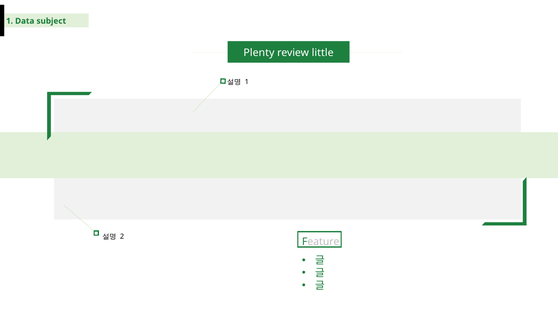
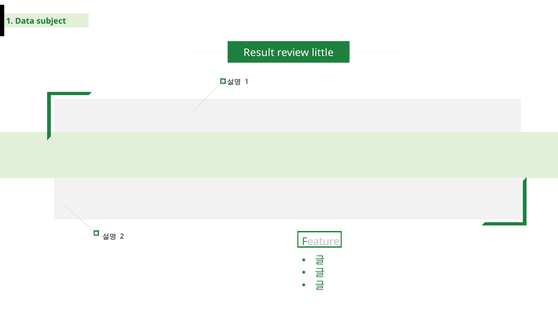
Plenty: Plenty -> Result
